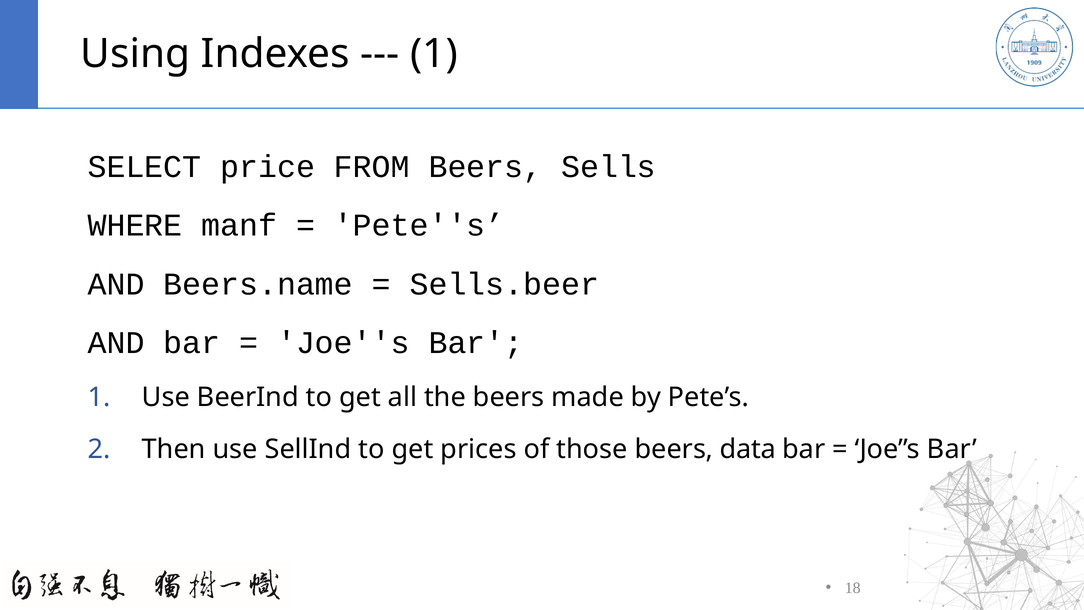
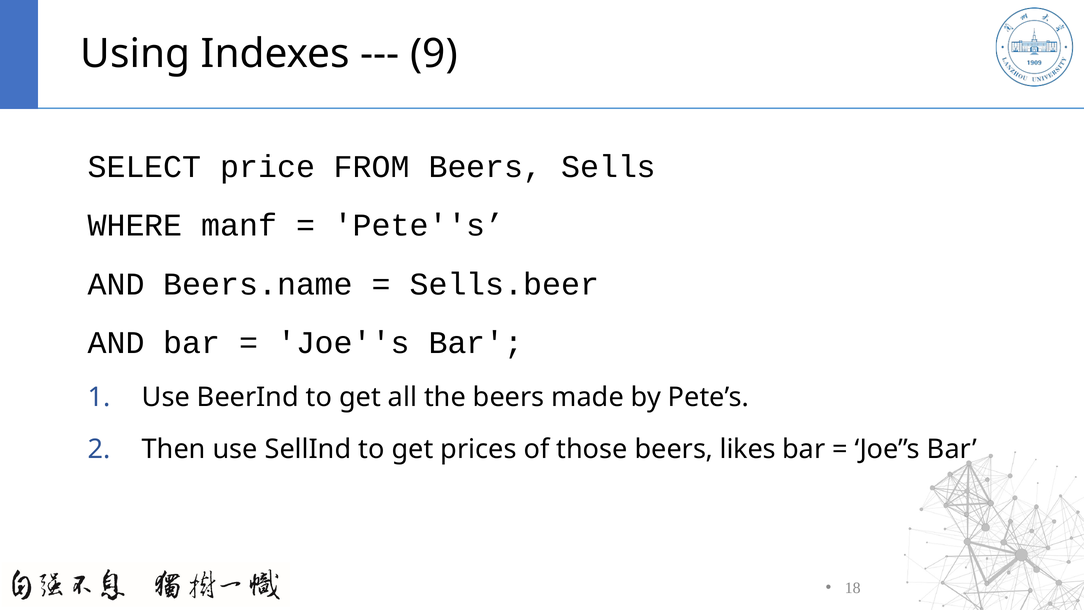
1 at (434, 54): 1 -> 9
data: data -> likes
